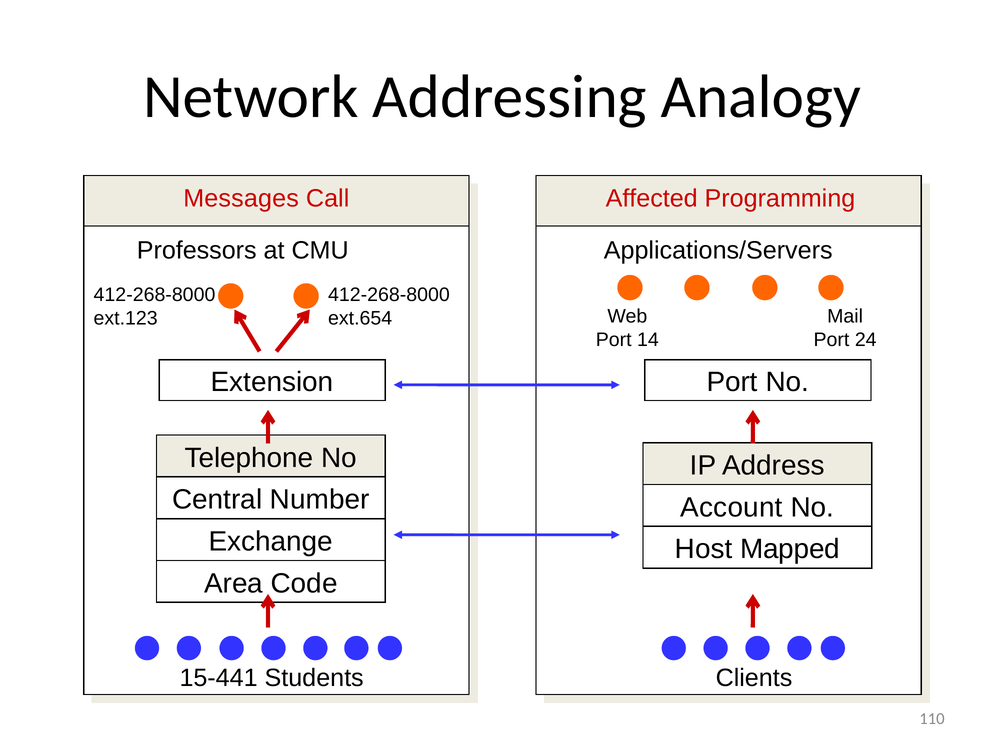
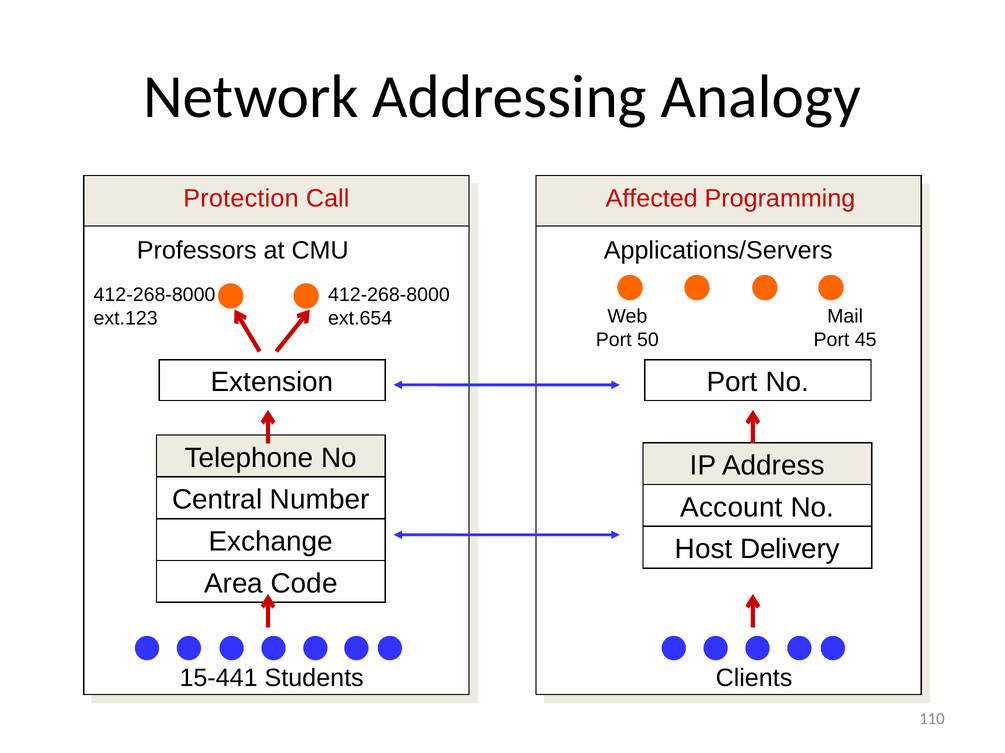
Messages: Messages -> Protection
14: 14 -> 50
24: 24 -> 45
Mapped: Mapped -> Delivery
